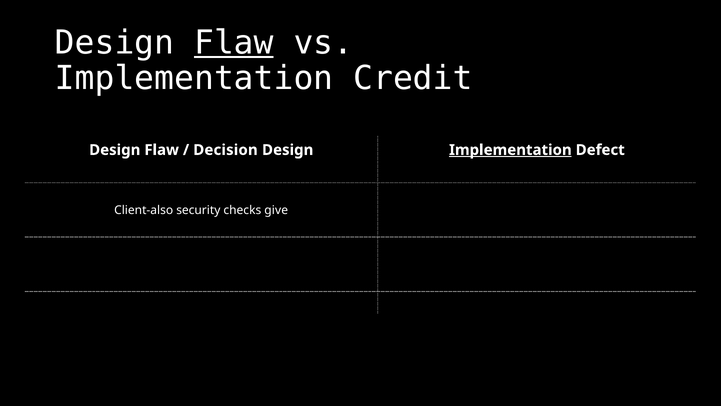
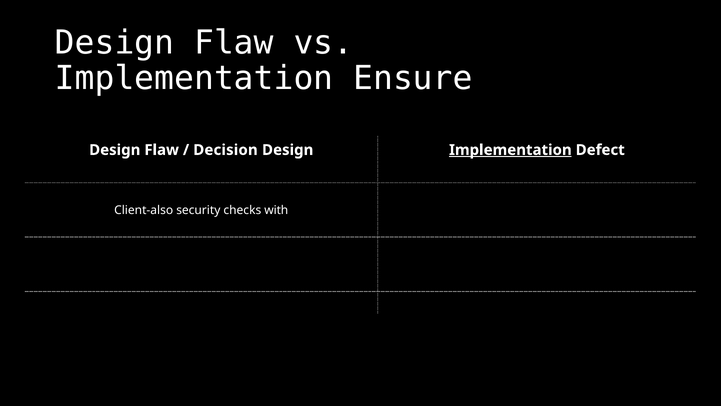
Flaw at (234, 43) underline: present -> none
Credit: Credit -> Ensure
give: give -> with
